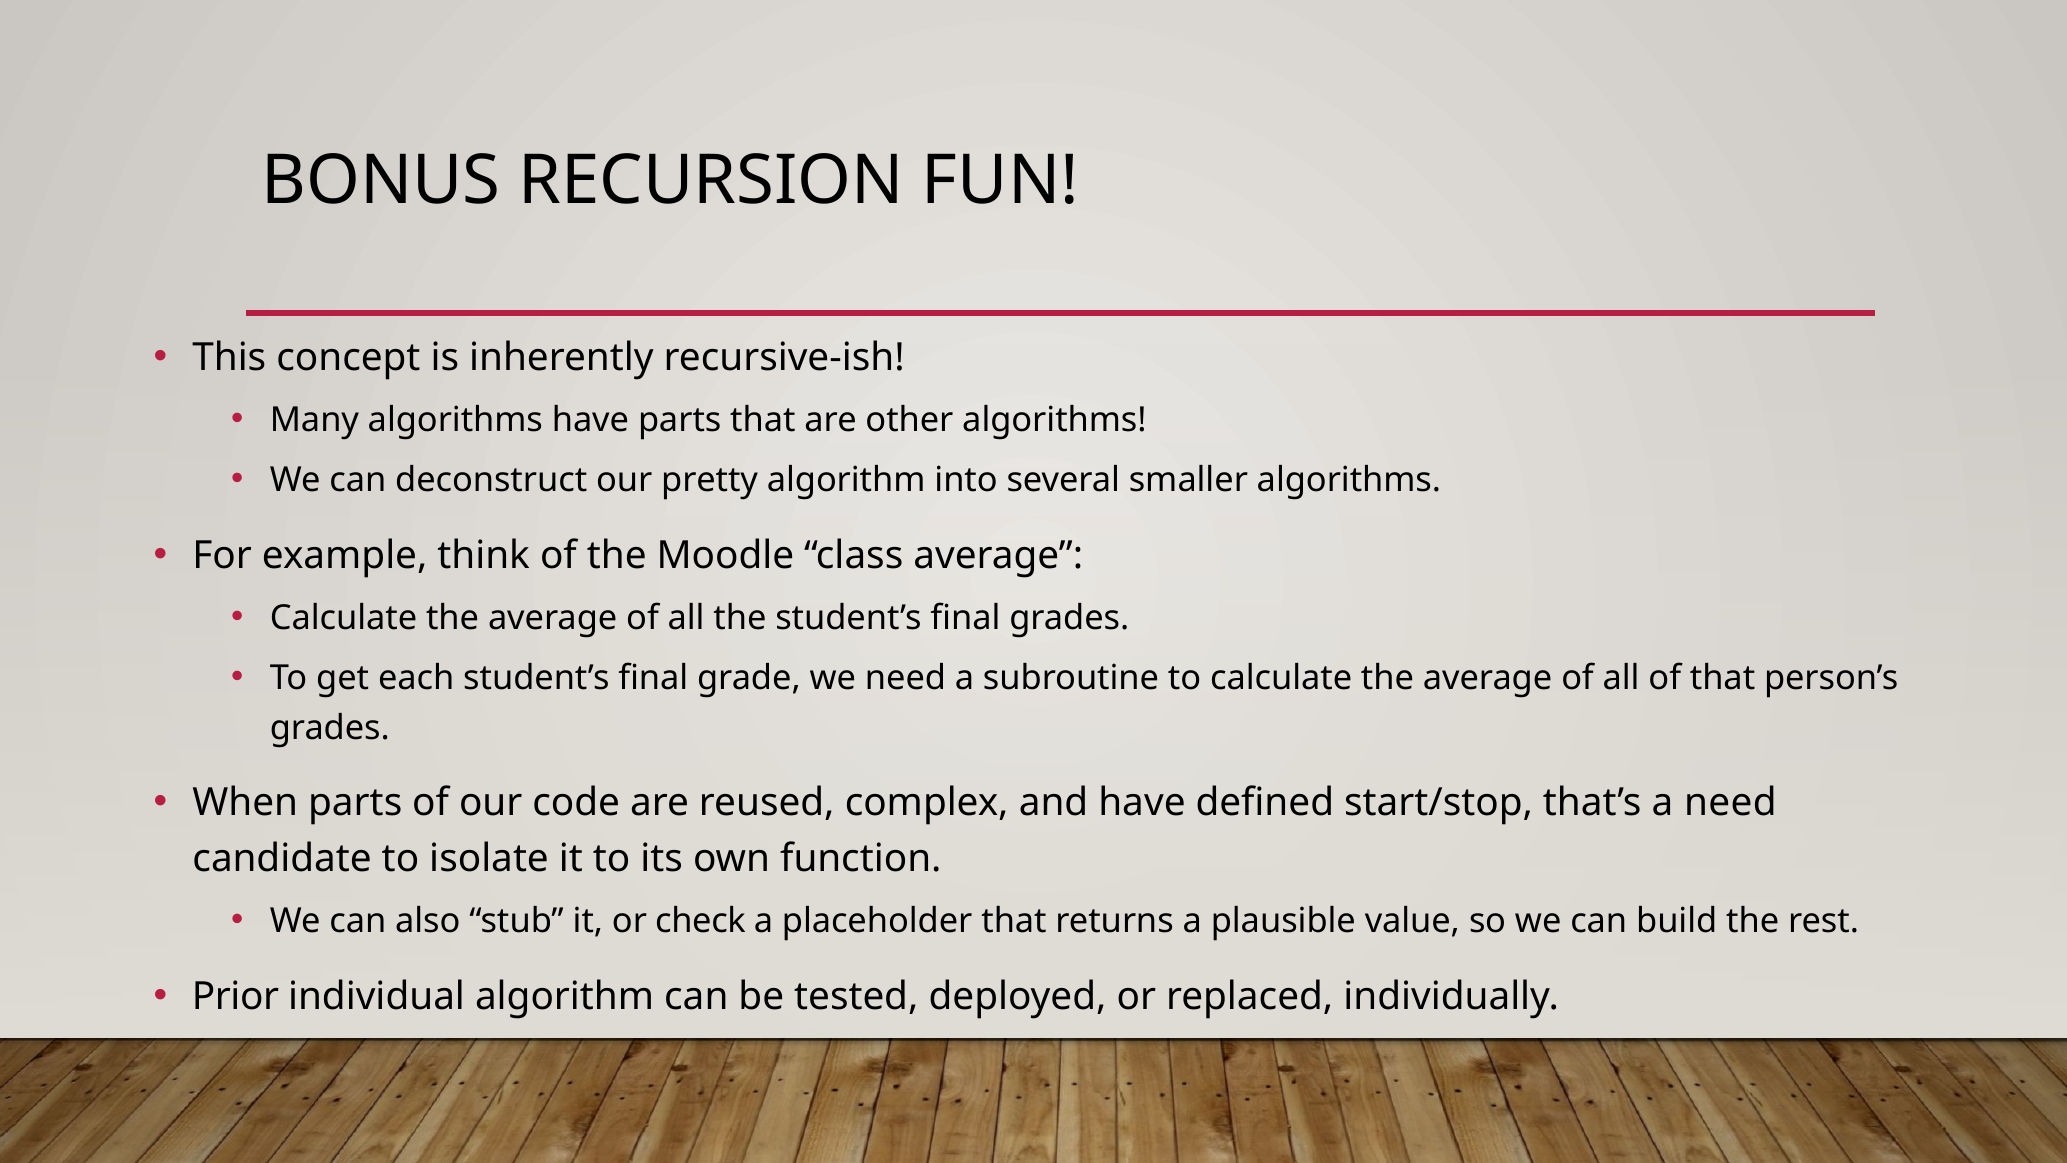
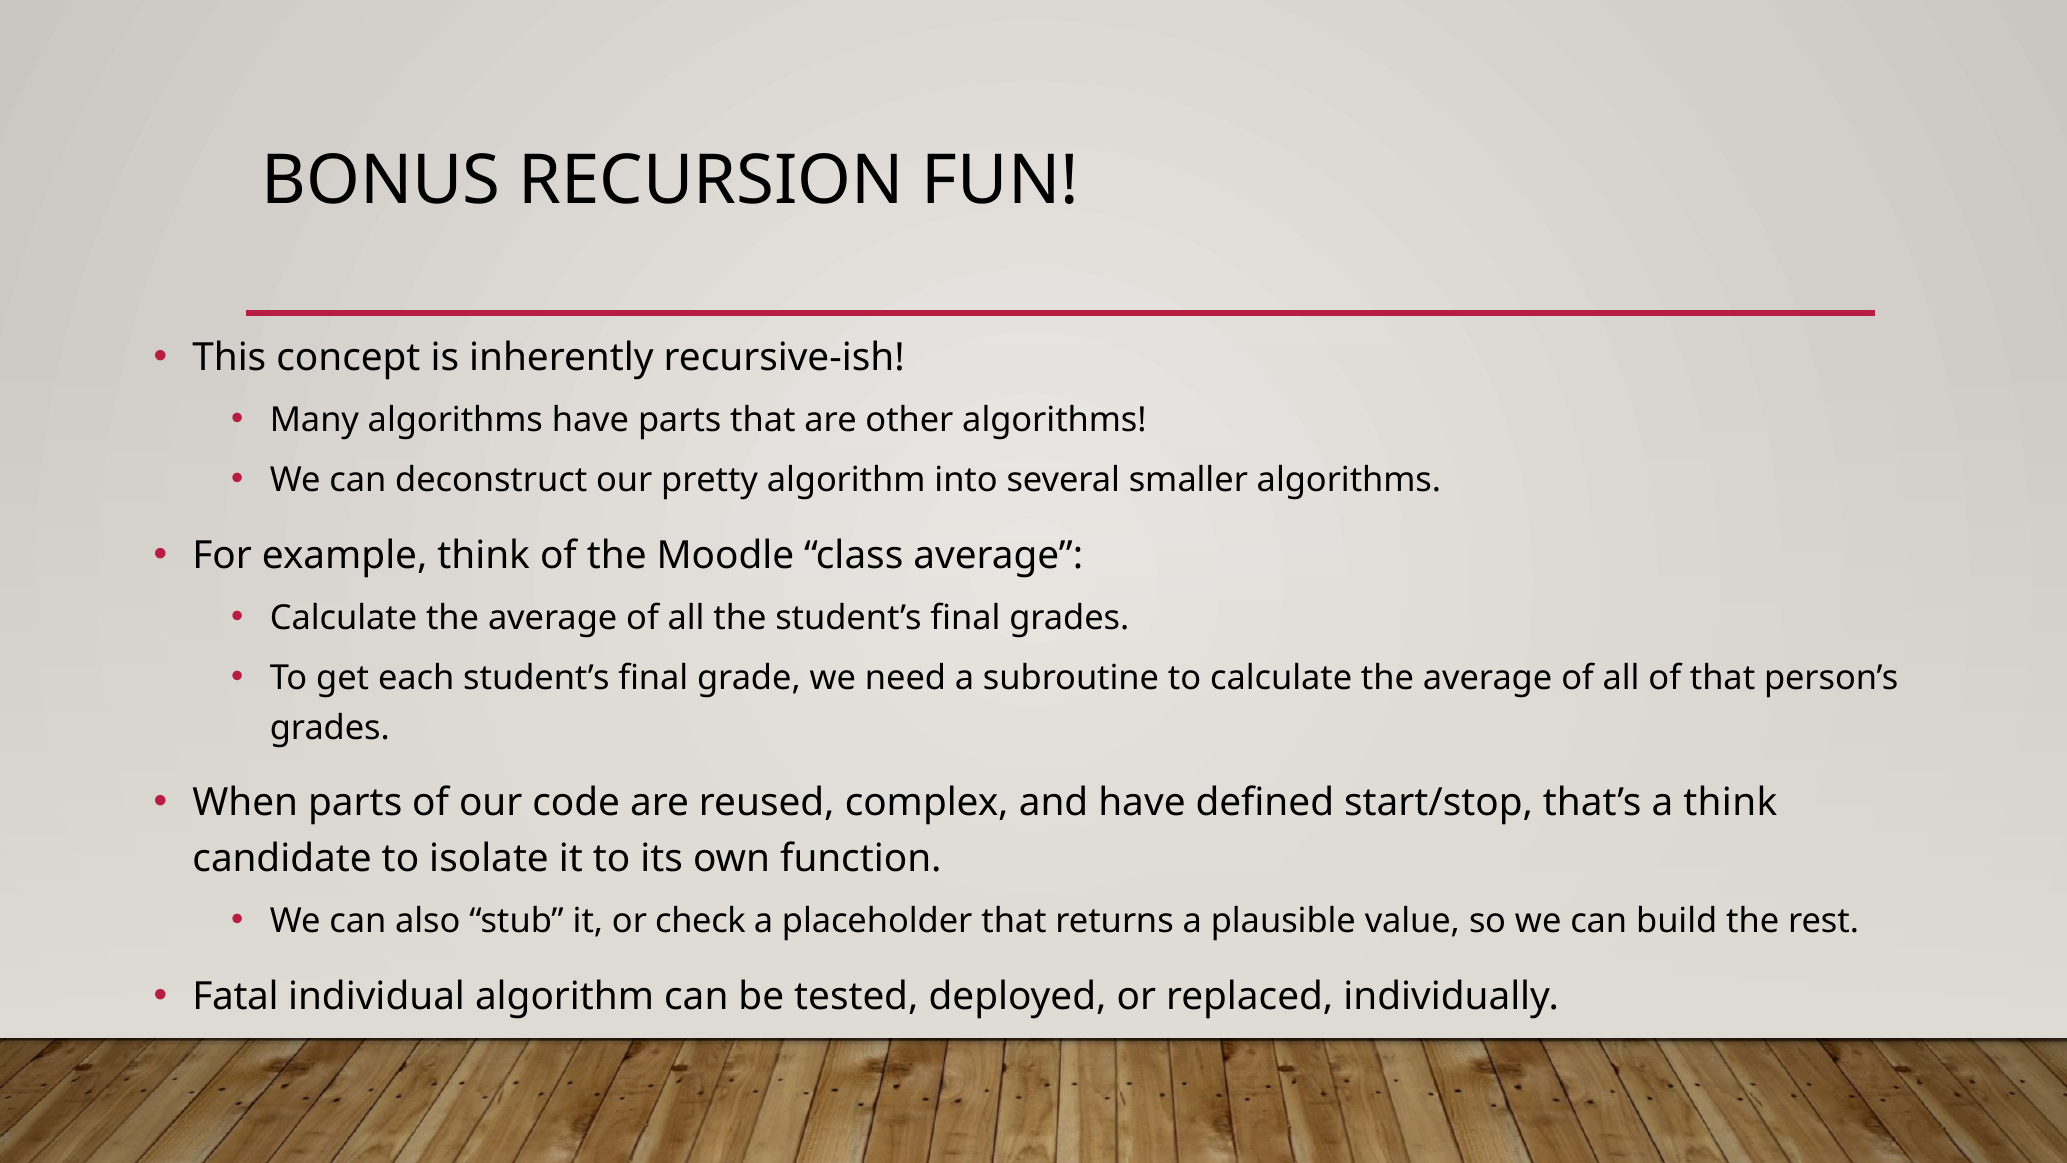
a need: need -> think
Prior: Prior -> Fatal
